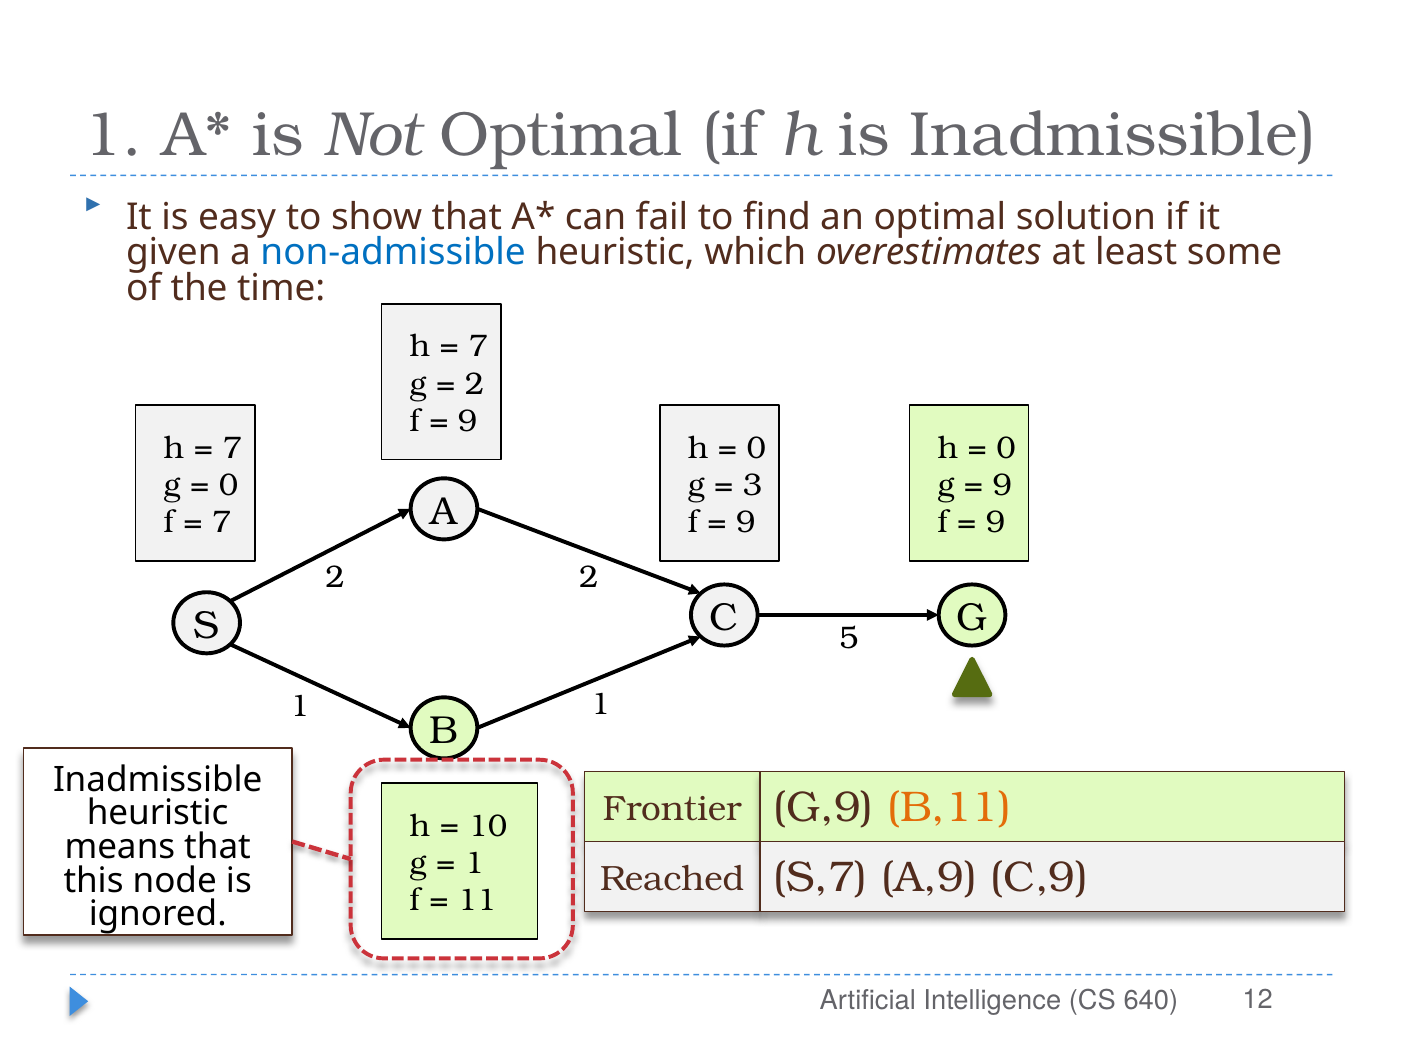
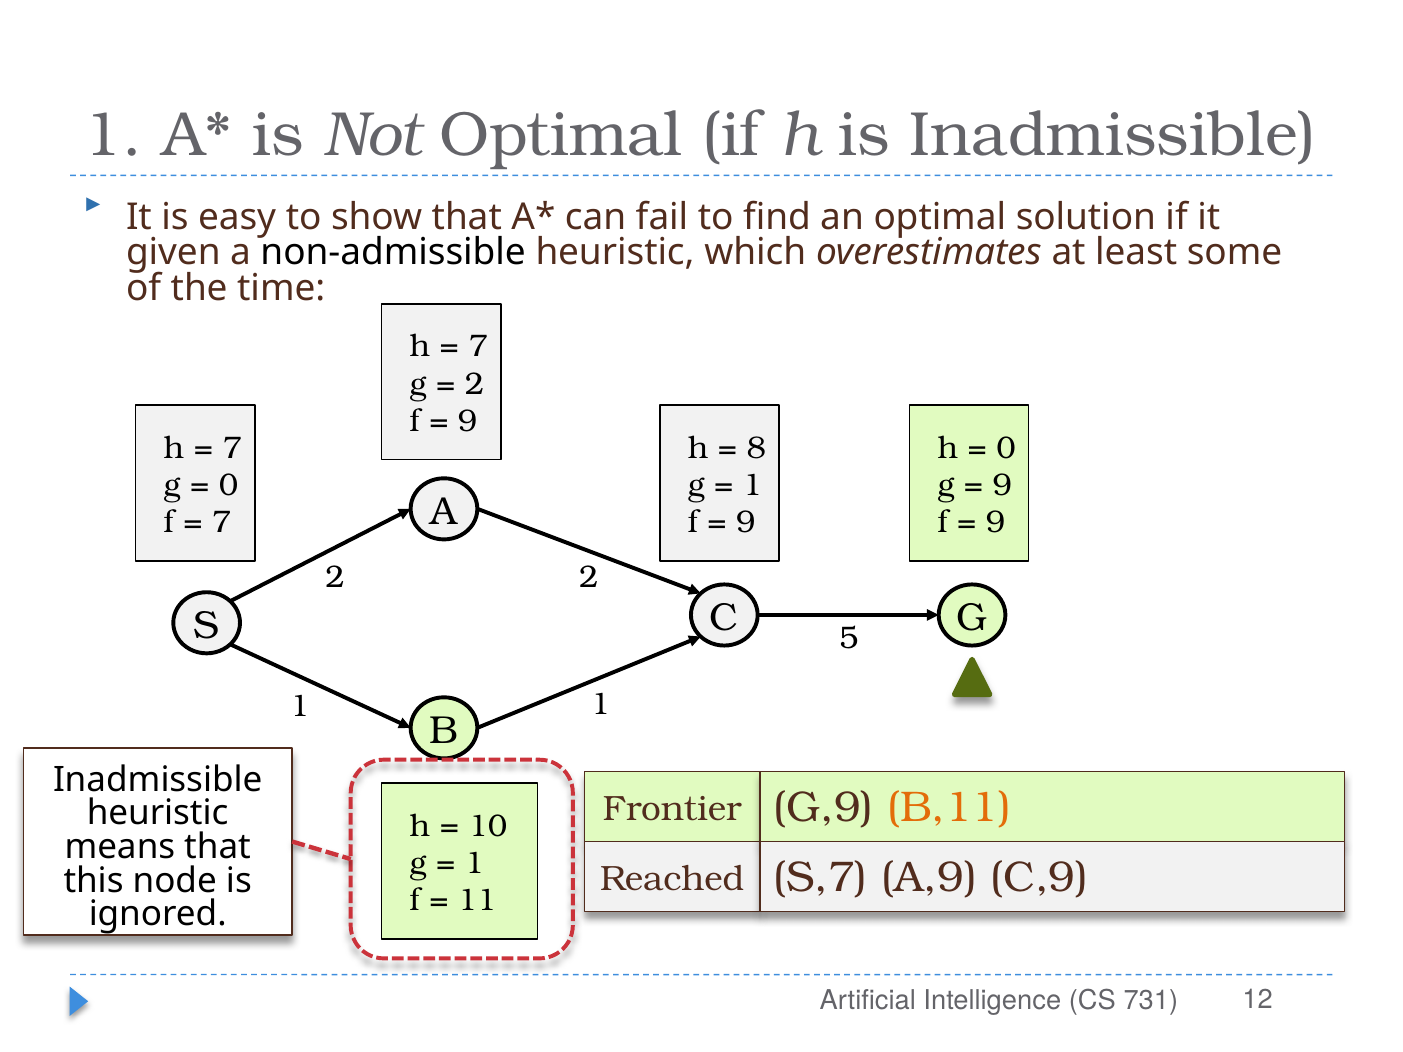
non-admissible colour: blue -> black
0 at (756, 448): 0 -> 8
3 at (753, 485): 3 -> 1
640: 640 -> 731
